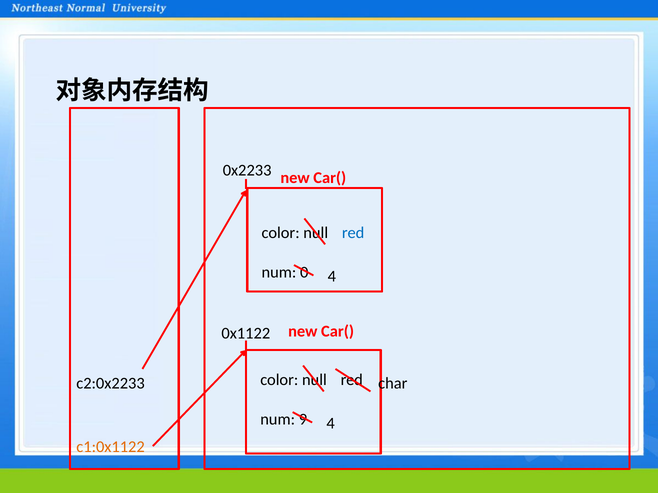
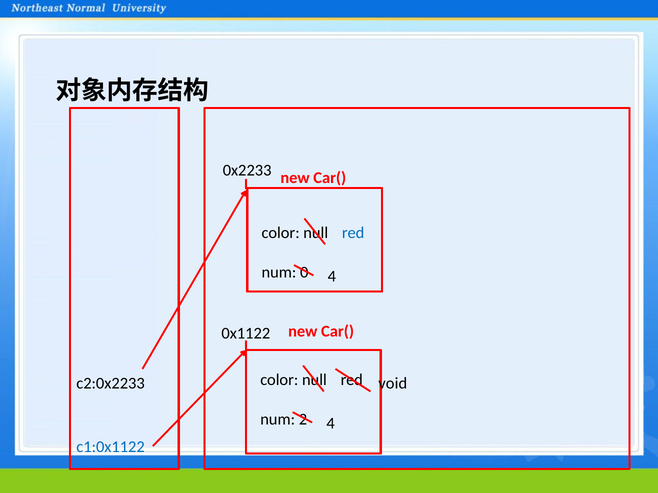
char: char -> void
9: 9 -> 2
c1:0x1122 colour: orange -> blue
